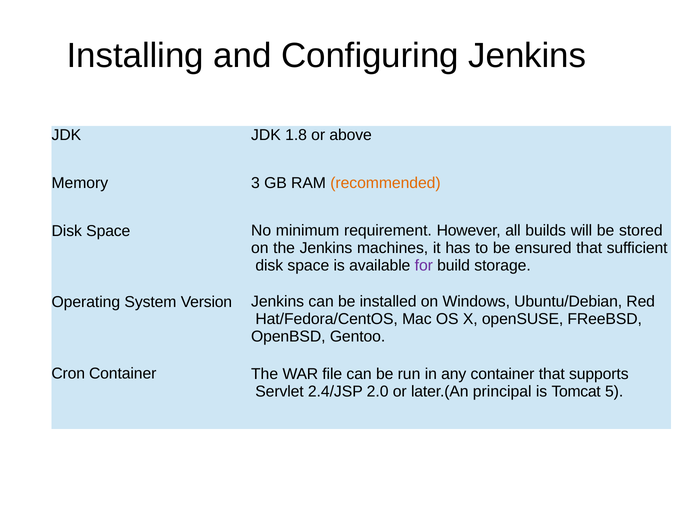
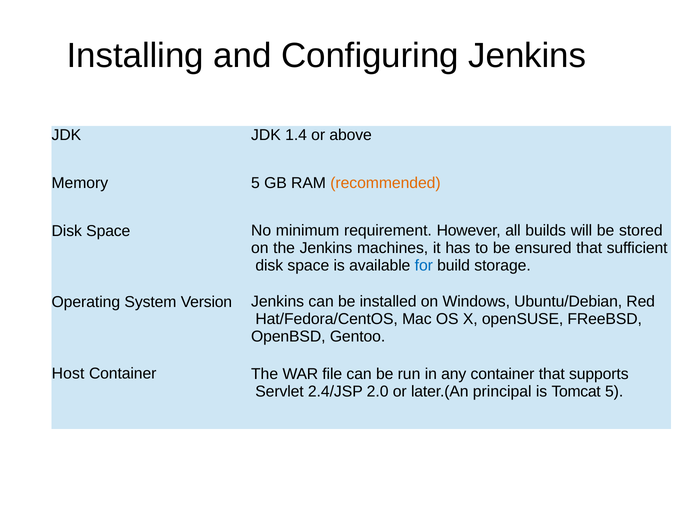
1.8: 1.8 -> 1.4
Memory 3: 3 -> 5
for colour: purple -> blue
Cron: Cron -> Host
